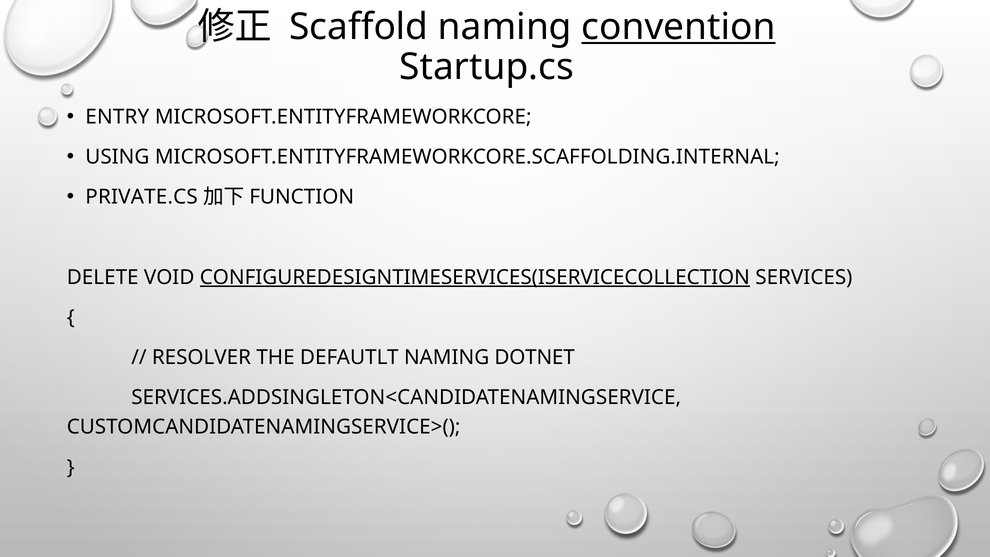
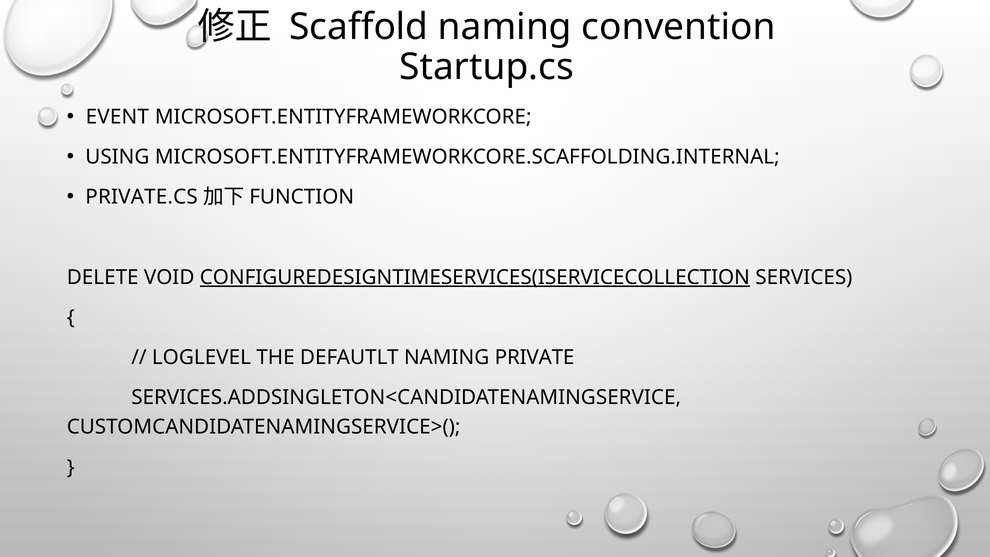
convention underline: present -> none
ENTRY: ENTRY -> EVENT
RESOLVER: RESOLVER -> LOGLEVEL
DOTNET: DOTNET -> PRIVATE
